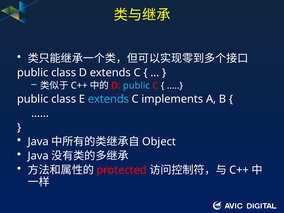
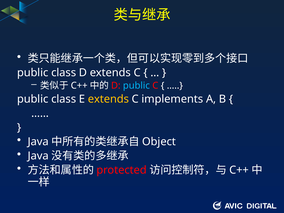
extends at (108, 99) colour: light blue -> yellow
